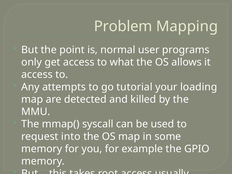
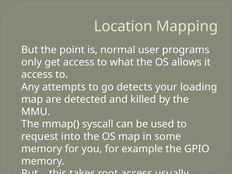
Problem: Problem -> Location
tutorial: tutorial -> detects
